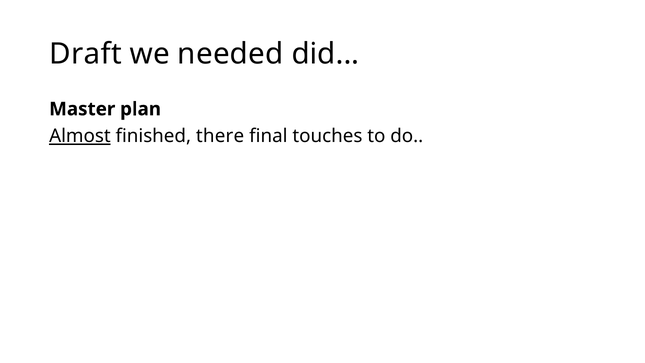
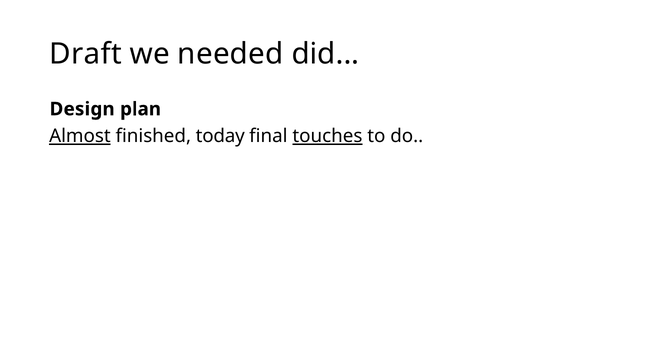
Master: Master -> Design
there: there -> today
touches underline: none -> present
